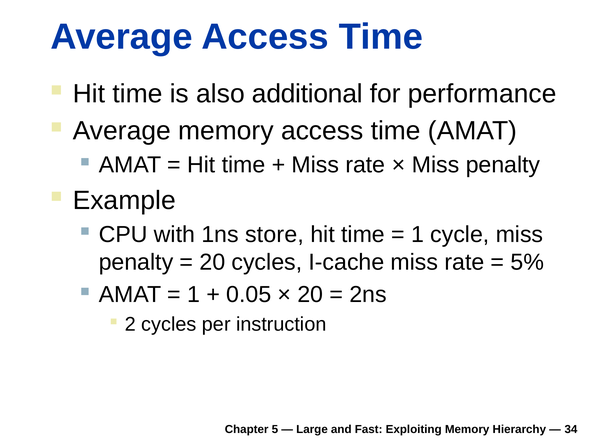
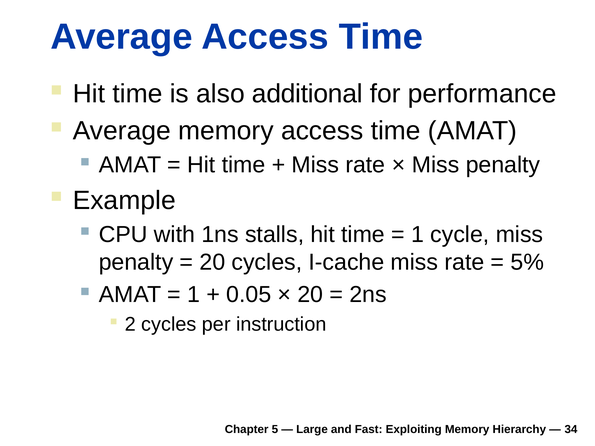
store: store -> stalls
